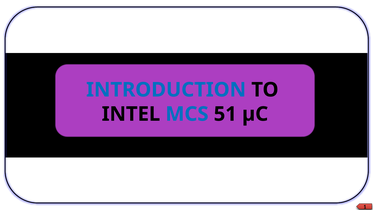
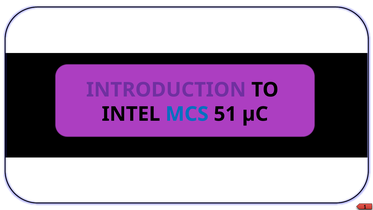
INTRODUCTION colour: blue -> purple
